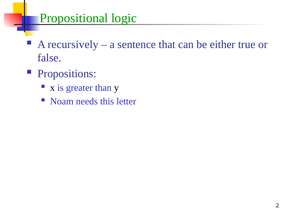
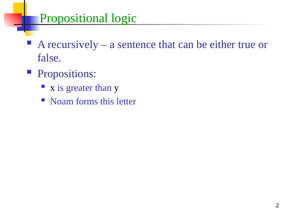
needs: needs -> forms
